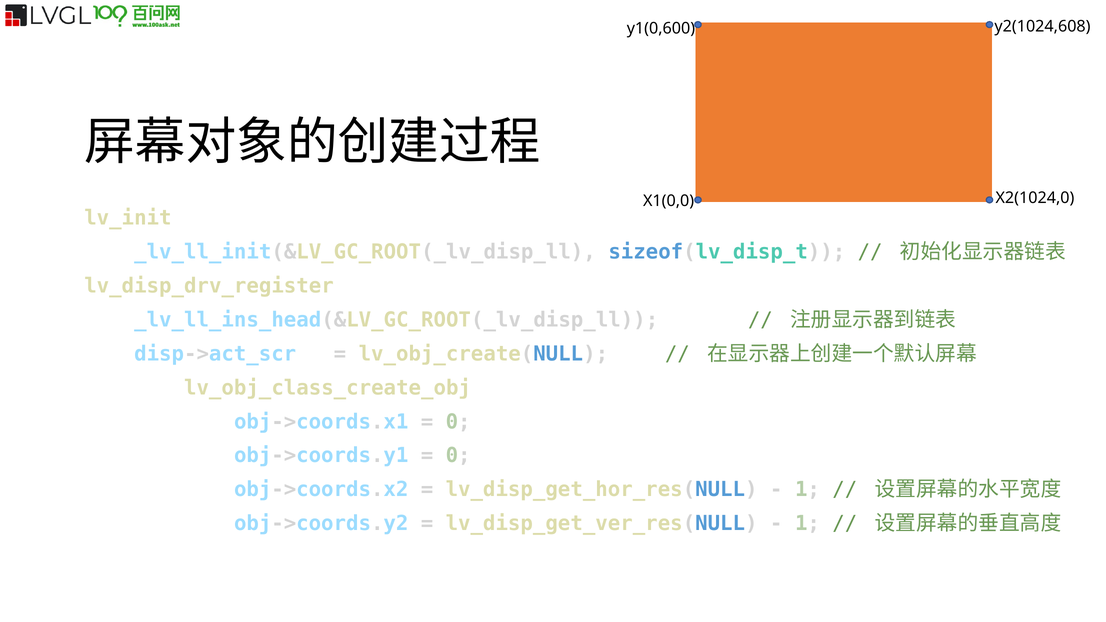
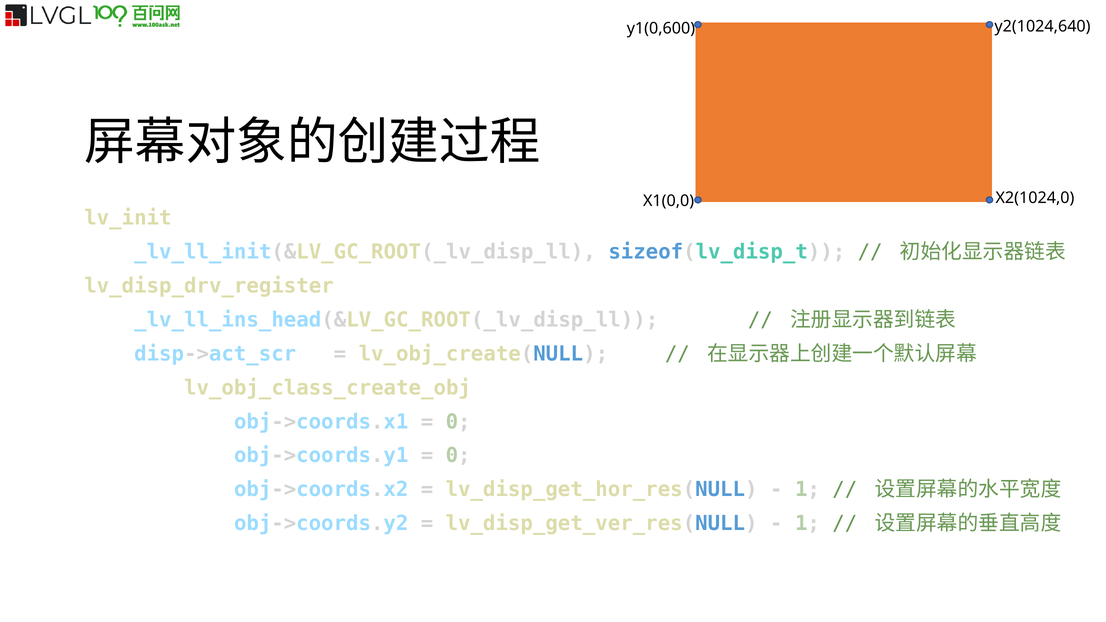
y2(1024,608: y2(1024,608 -> y2(1024,640
